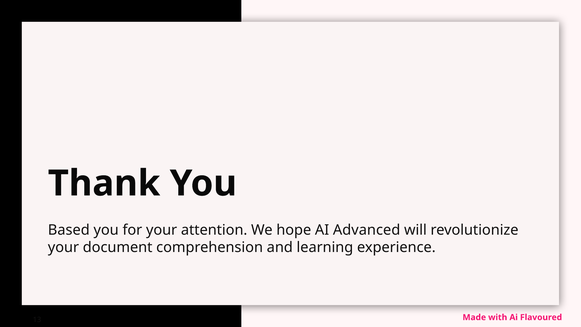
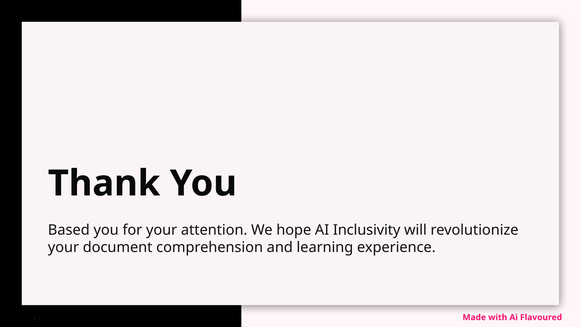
Advanced: Advanced -> Inclusivity
